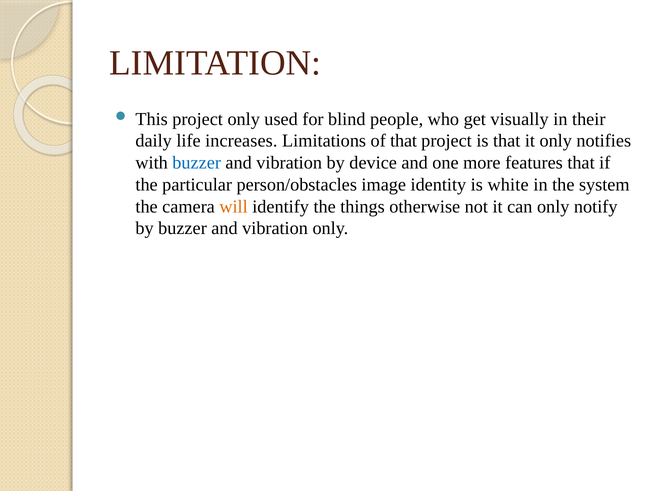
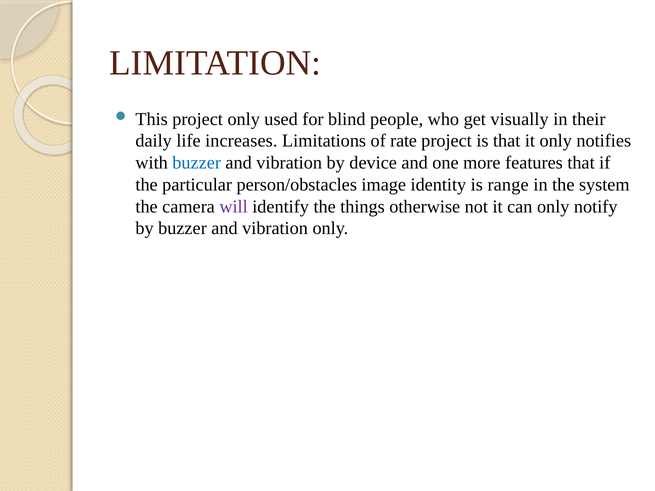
of that: that -> rate
white: white -> range
will colour: orange -> purple
